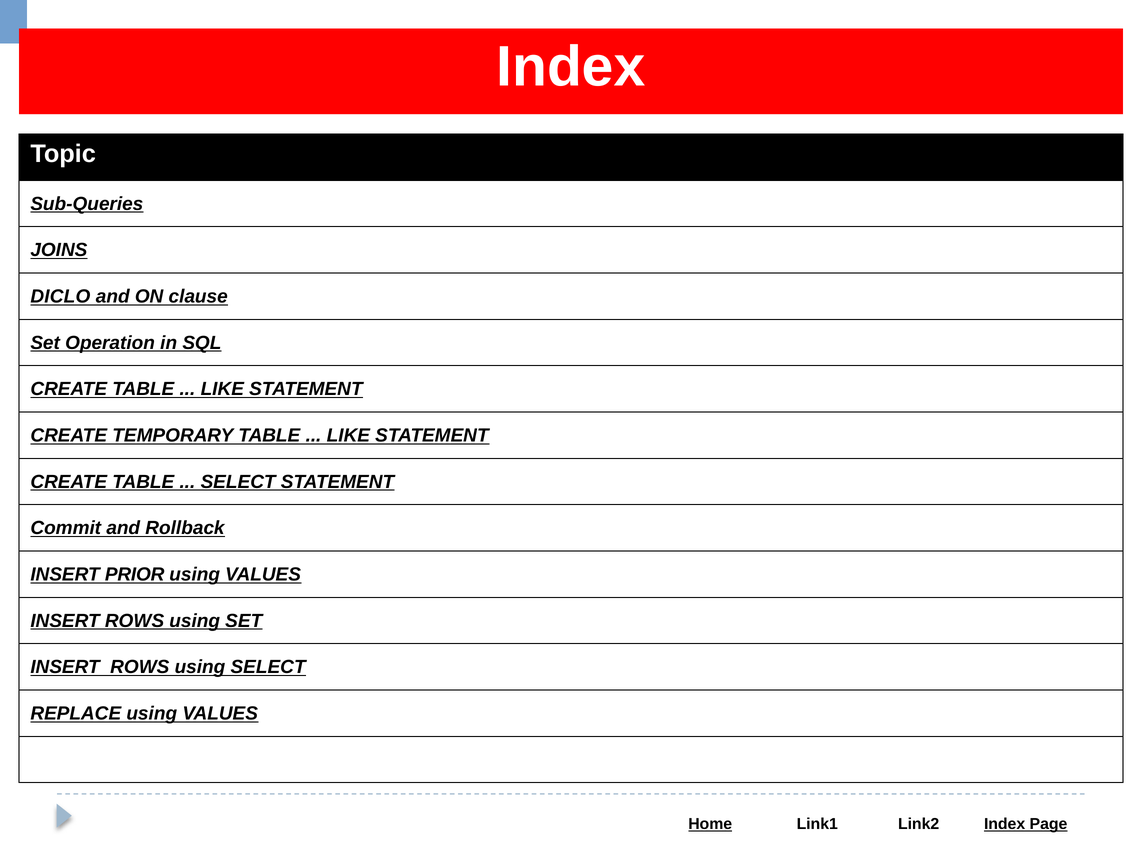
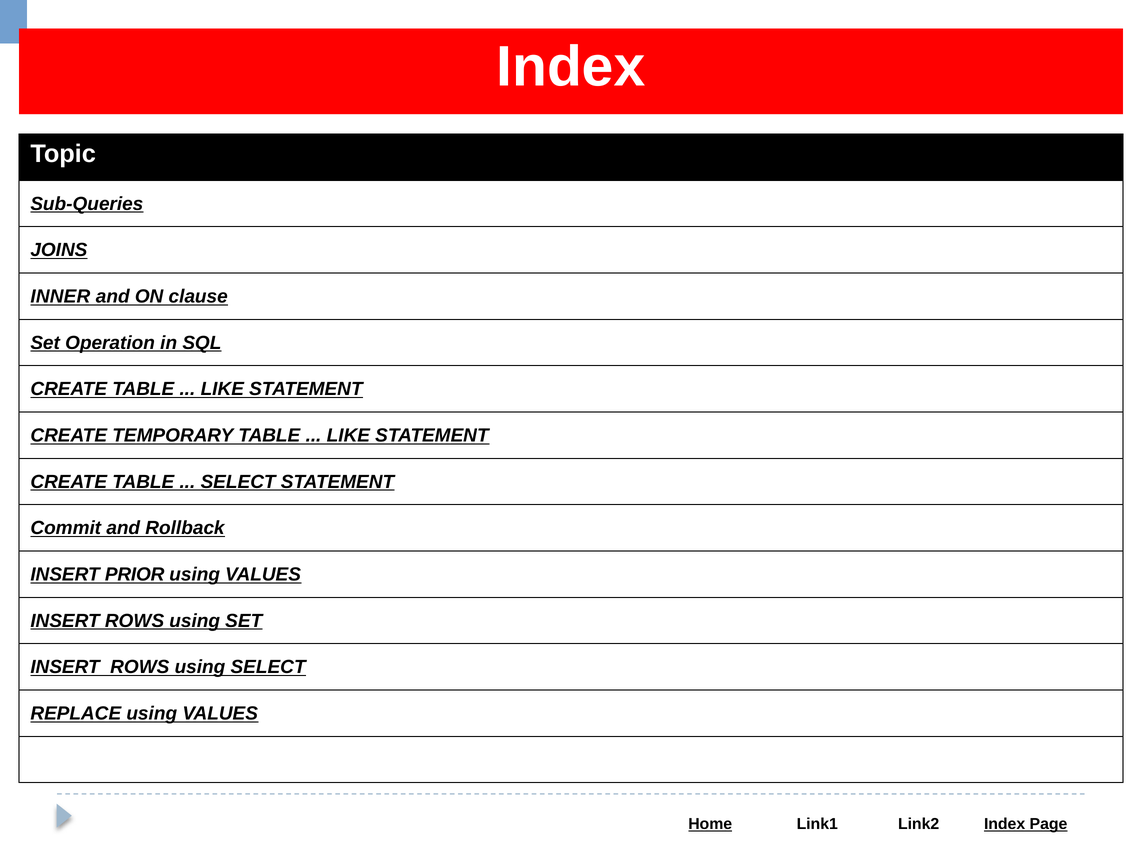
DICLO: DICLO -> INNER
